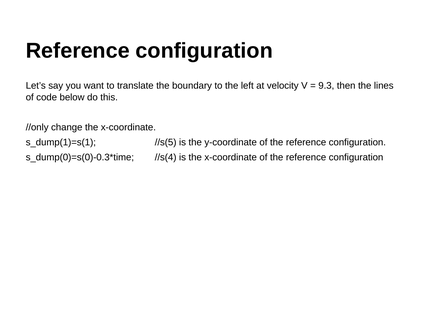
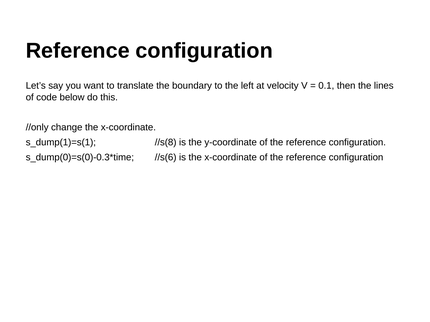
9.3: 9.3 -> 0.1
//s(5: //s(5 -> //s(8
//s(4: //s(4 -> //s(6
